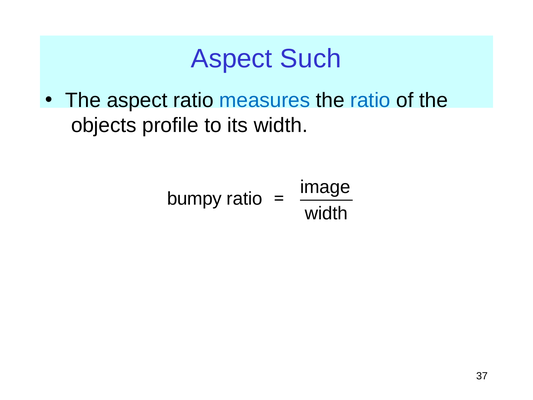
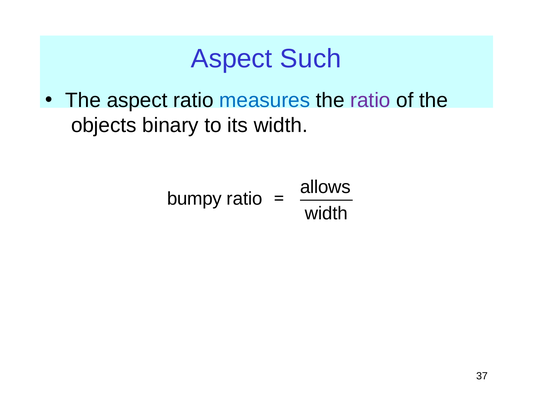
ratio at (370, 100) colour: blue -> purple
profile: profile -> binary
image: image -> allows
